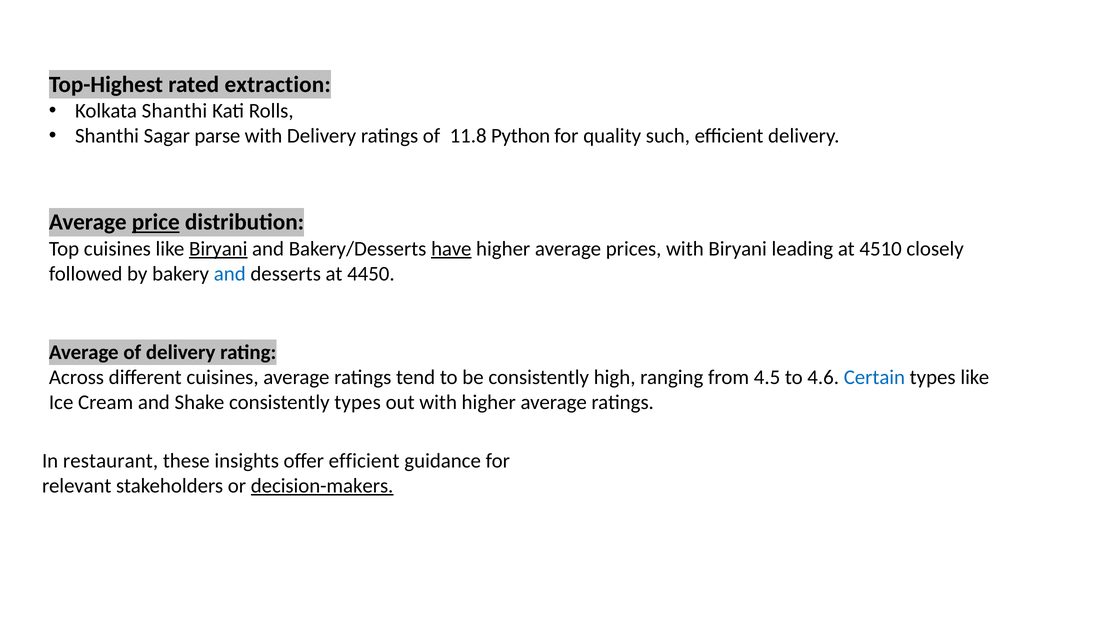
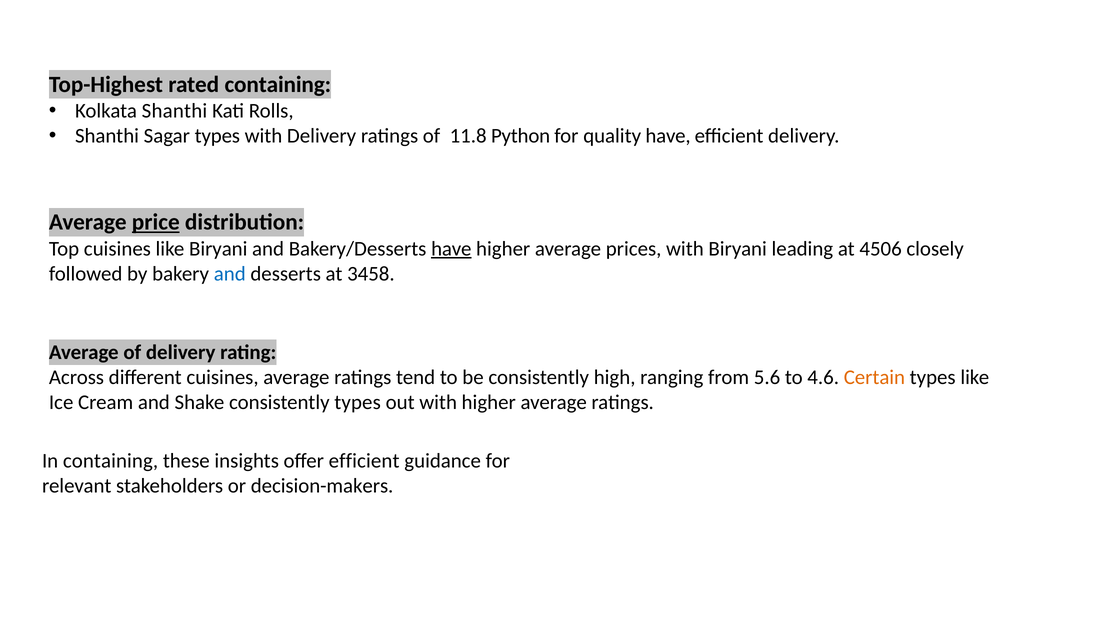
rated extraction: extraction -> containing
Sagar parse: parse -> types
quality such: such -> have
Biryani at (218, 248) underline: present -> none
4510: 4510 -> 4506
4450: 4450 -> 3458
4.5: 4.5 -> 5.6
Certain colour: blue -> orange
In restaurant: restaurant -> containing
decision-makers underline: present -> none
